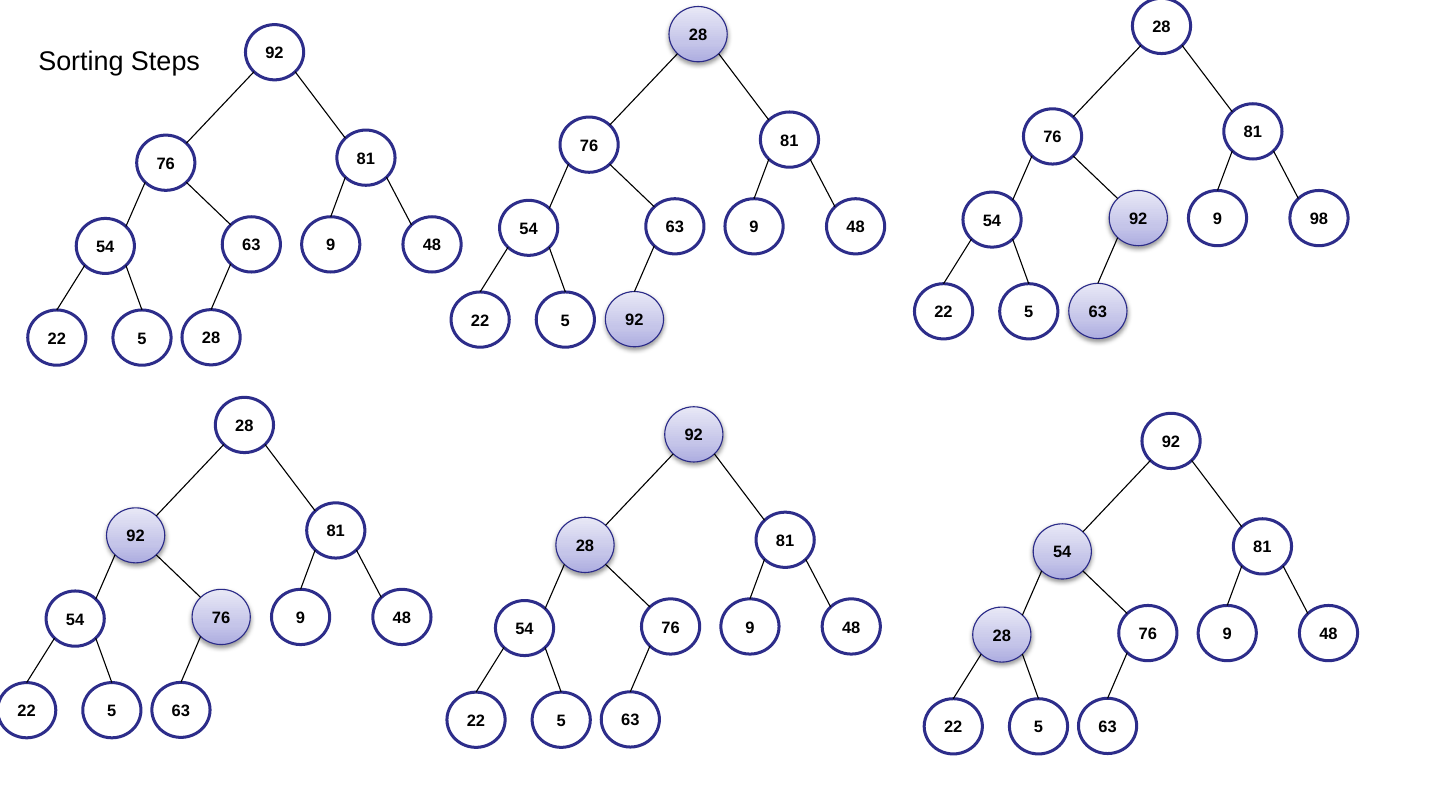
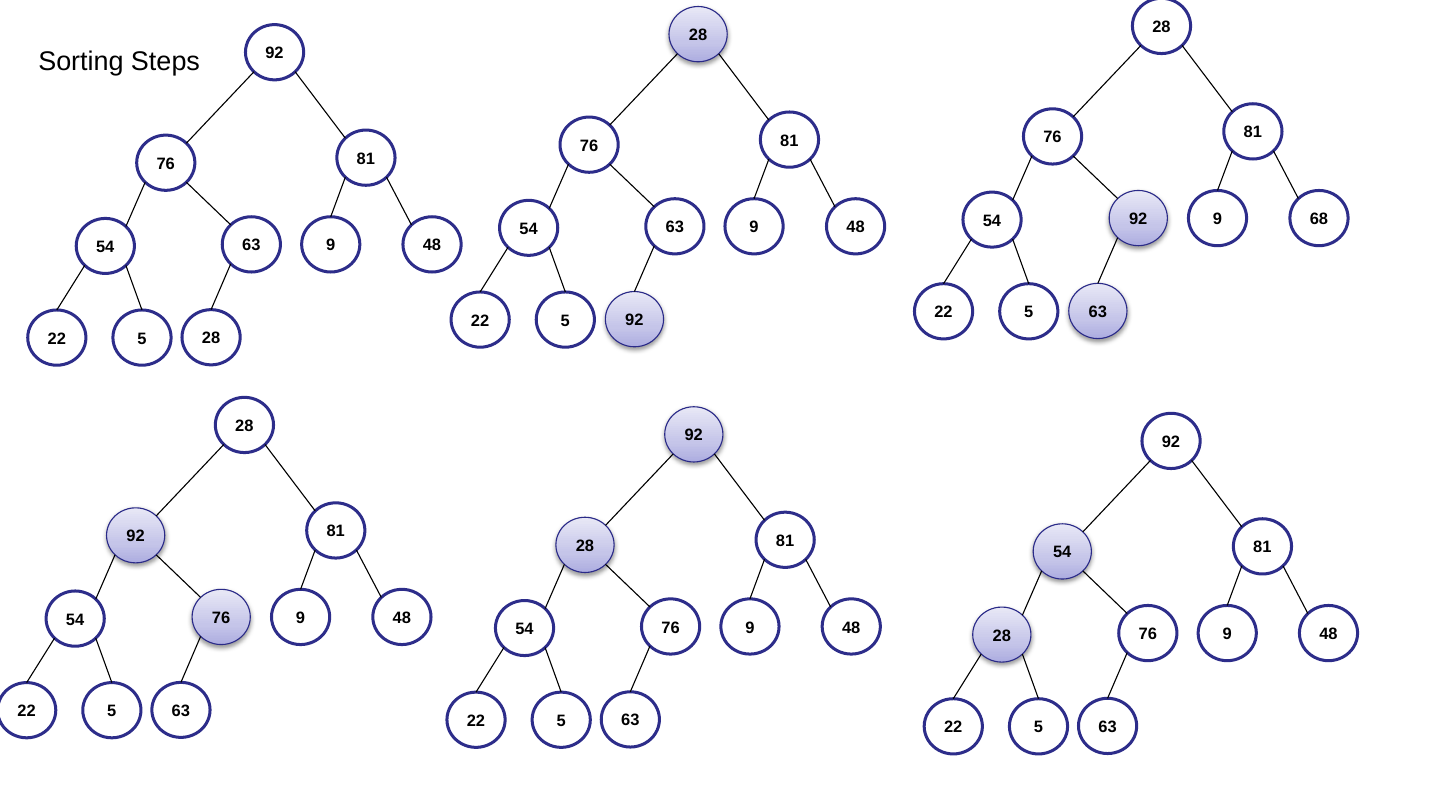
98: 98 -> 68
